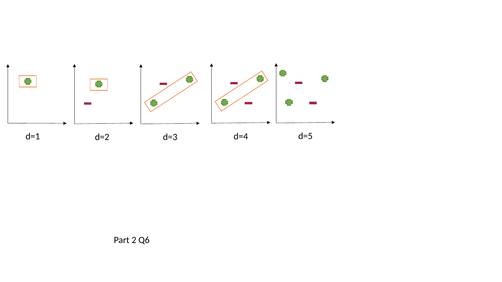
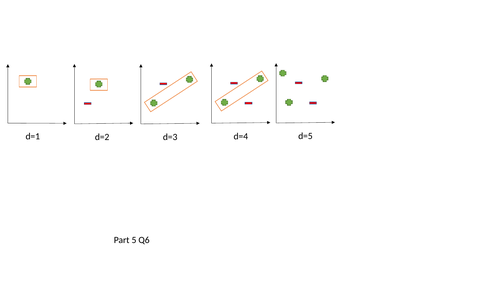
2: 2 -> 5
